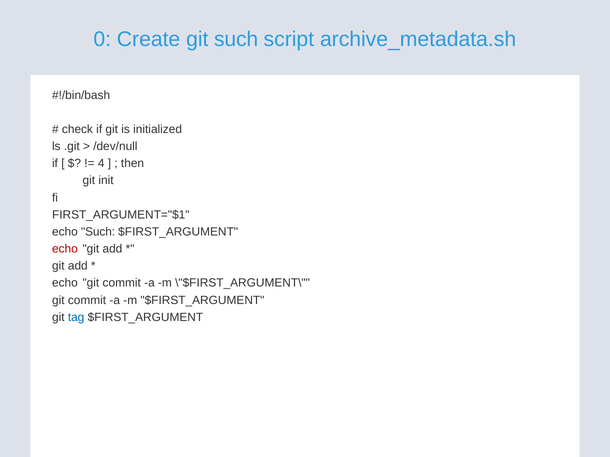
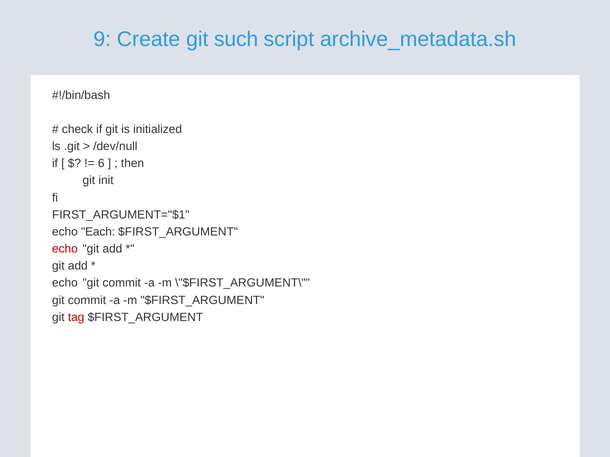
0: 0 -> 9
4: 4 -> 6
echo Such: Such -> Each
tag colour: blue -> red
